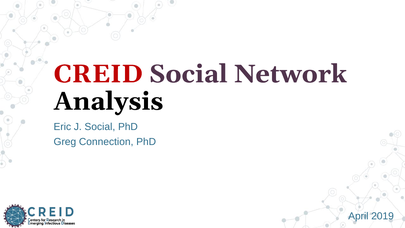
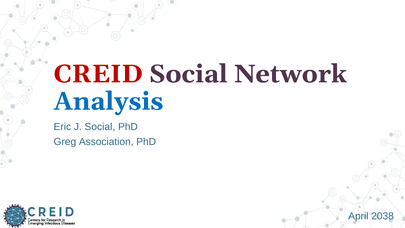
Analysis colour: black -> blue
Connection: Connection -> Association
2019: 2019 -> 2038
